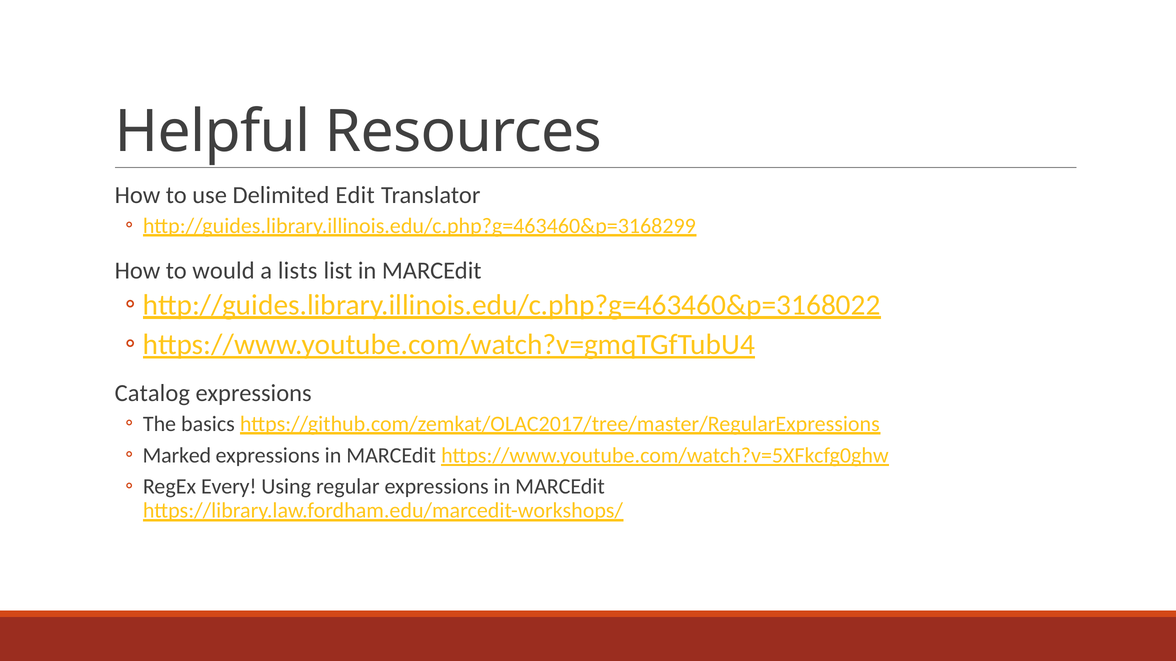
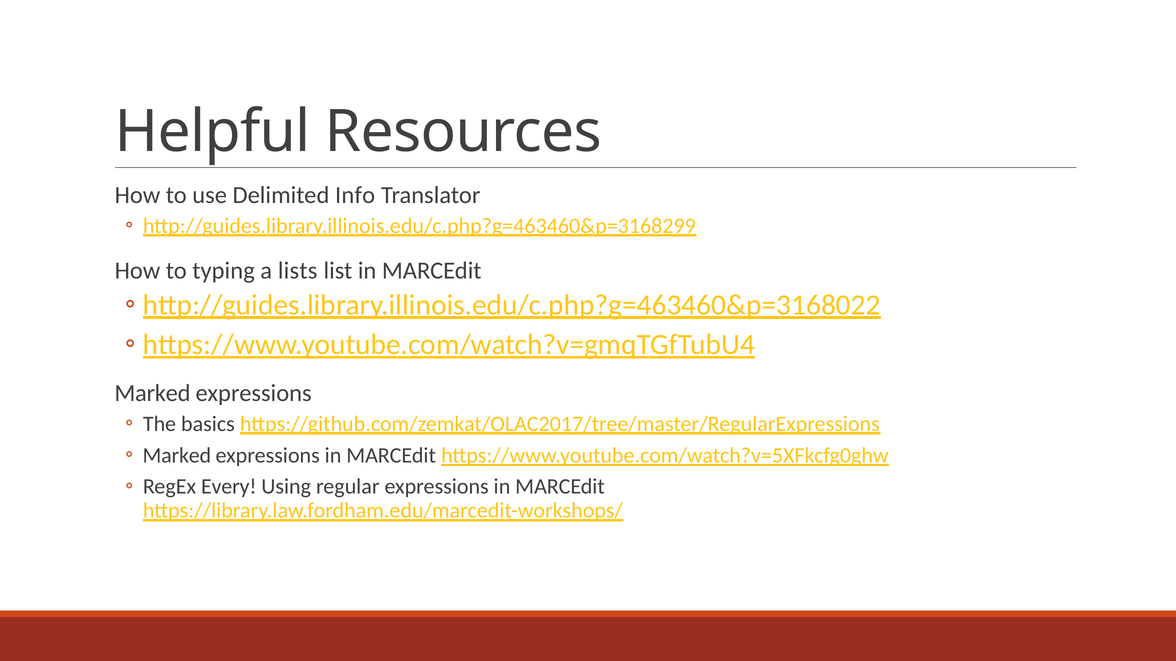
Edit: Edit -> Info
would: would -> typing
Catalog at (152, 394): Catalog -> Marked
